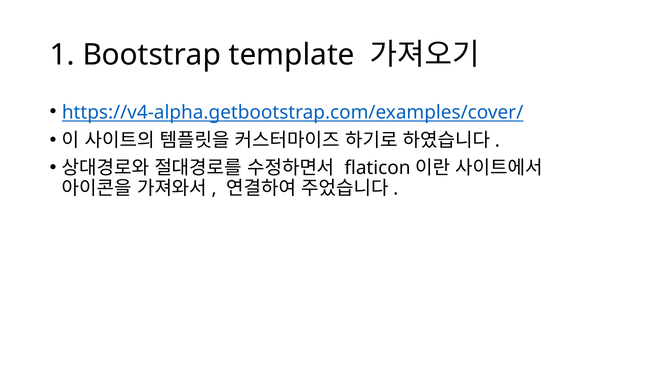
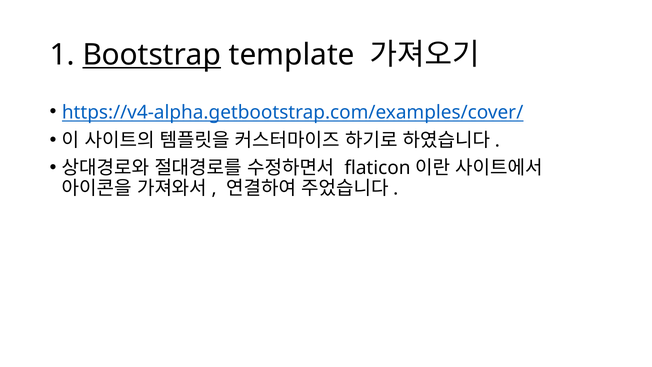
Bootstrap underline: none -> present
